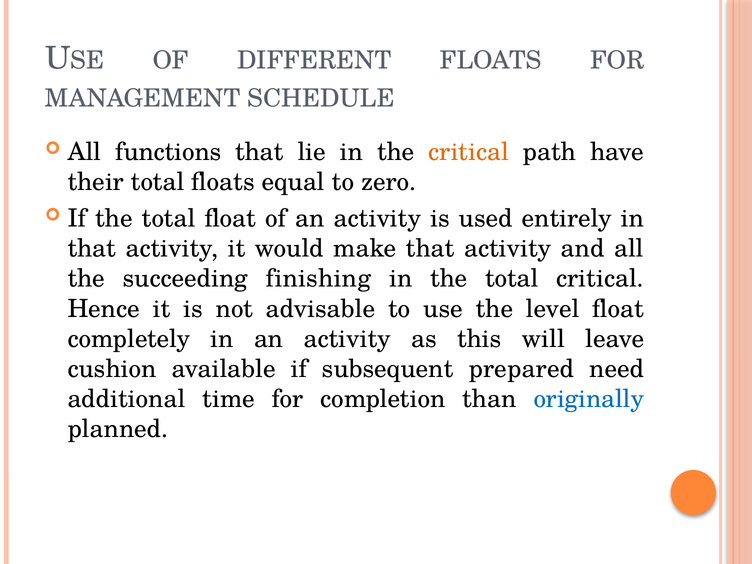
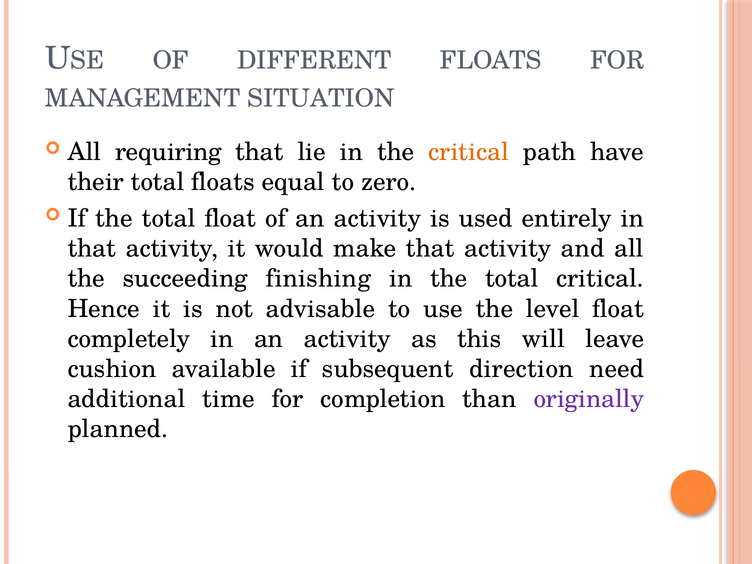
SCHEDULE: SCHEDULE -> SITUATION
functions: functions -> requiring
prepared: prepared -> direction
originally colour: blue -> purple
